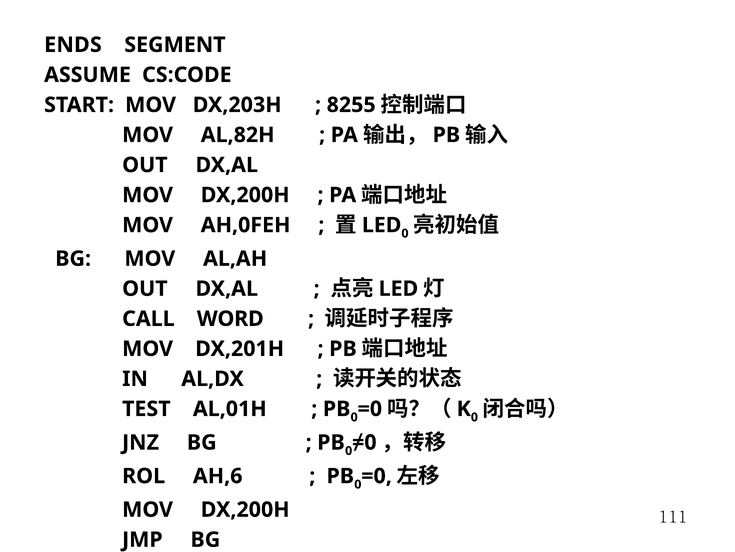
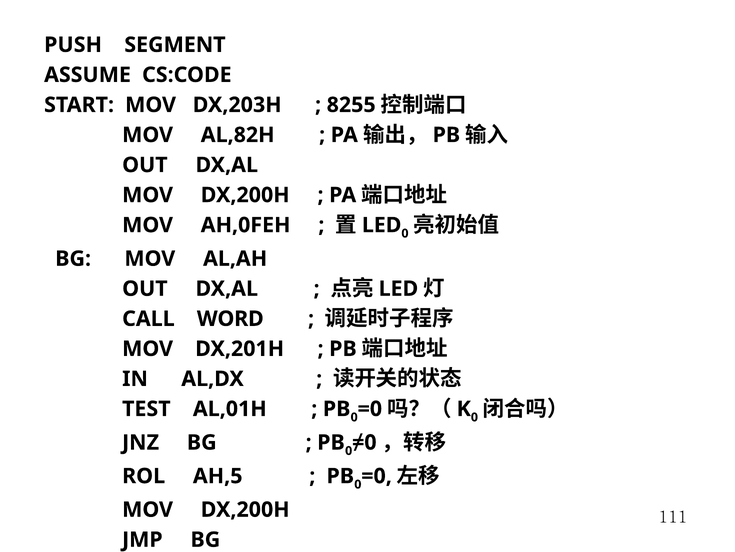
ENDS: ENDS -> PUSH
AH,6: AH,6 -> AH,5
